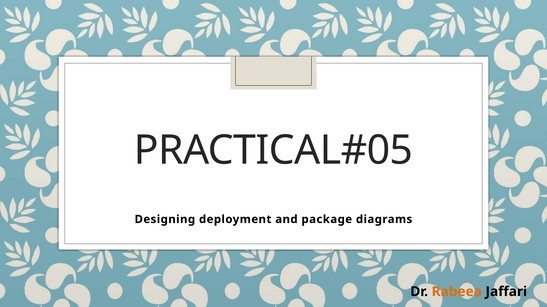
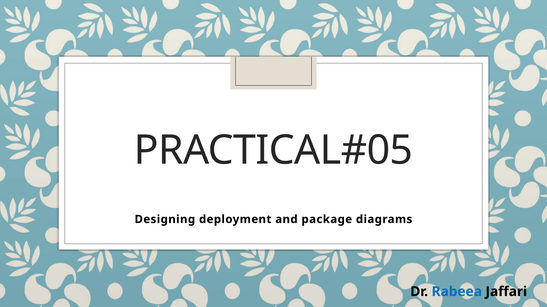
Rabeea colour: orange -> blue
